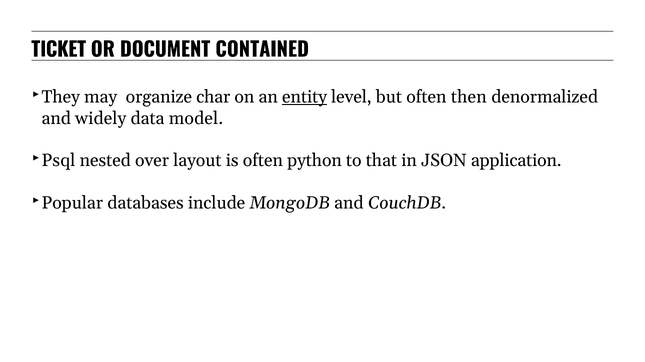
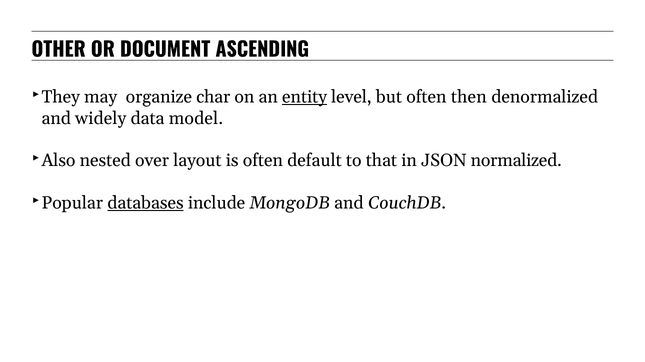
TICKET: TICKET -> OTHER
CONTAINED: CONTAINED -> ASCENDING
Psql: Psql -> Also
python: python -> default
application: application -> normalized
databases underline: none -> present
